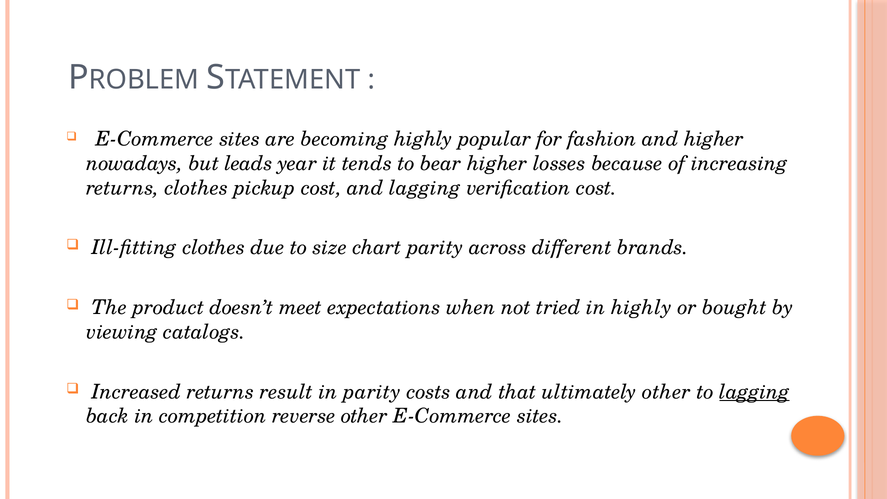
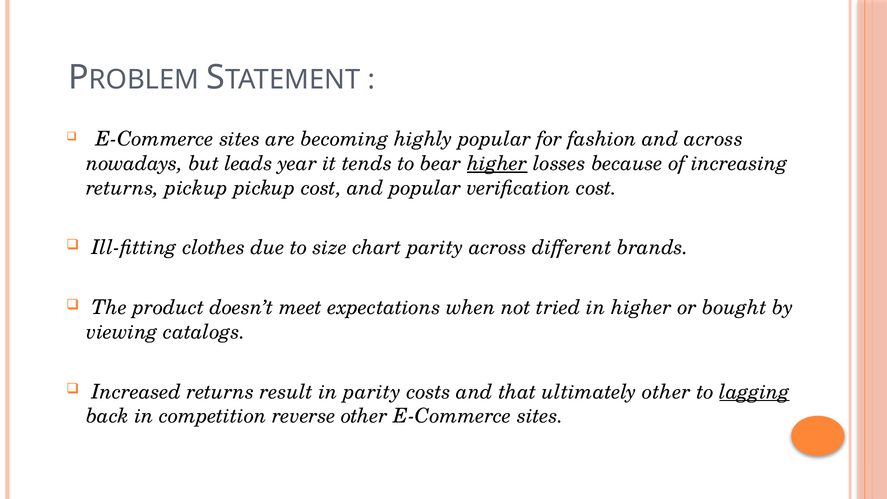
and higher: higher -> across
higher at (497, 163) underline: none -> present
returns clothes: clothes -> pickup
and lagging: lagging -> popular
in highly: highly -> higher
